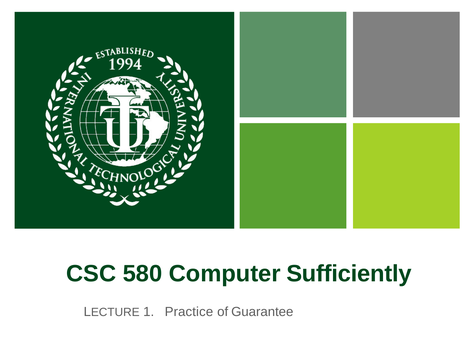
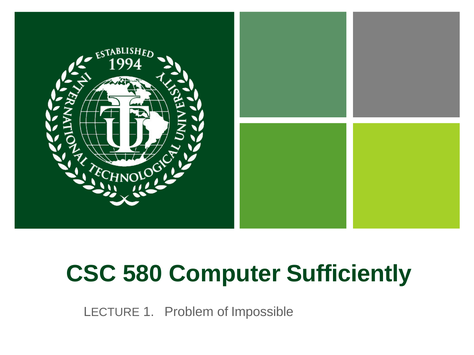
Practice: Practice -> Problem
Guarantee: Guarantee -> Impossible
